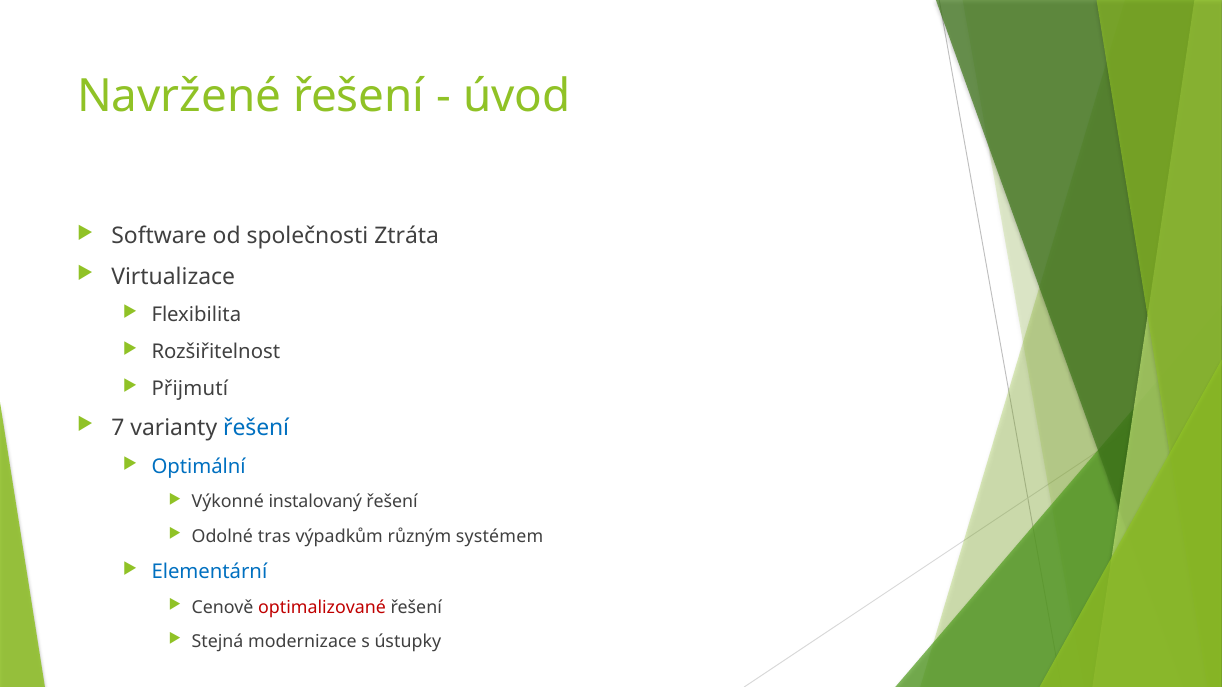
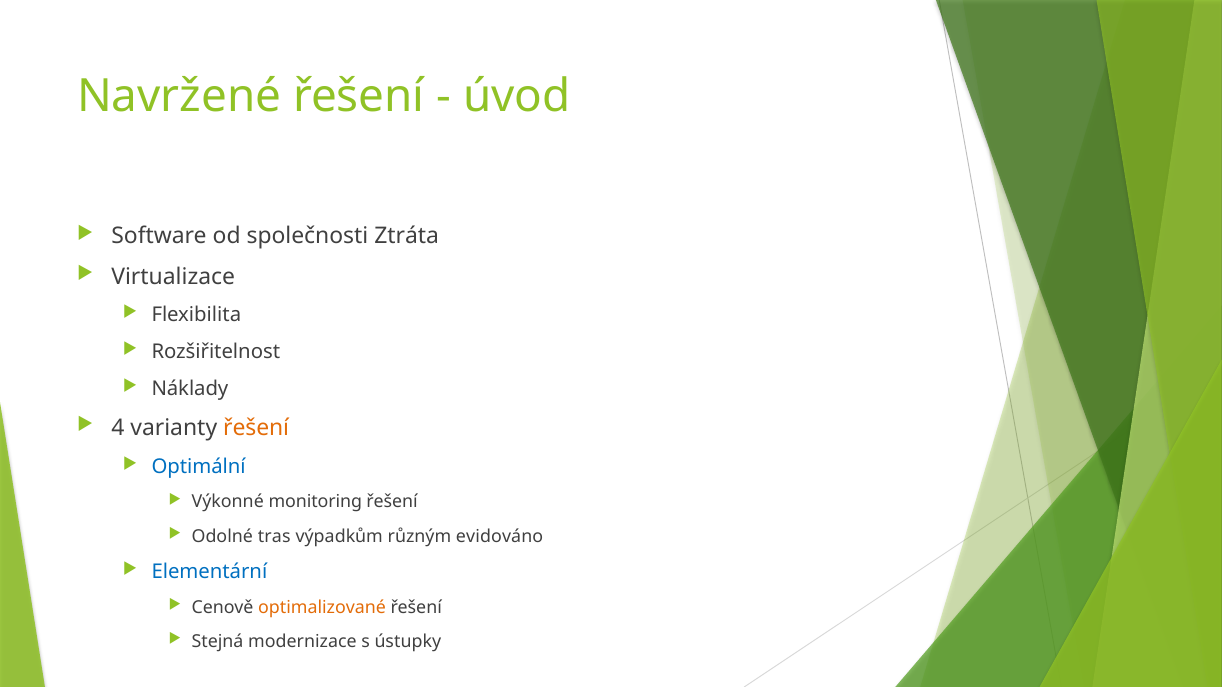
Přijmutí: Přijmutí -> Náklady
7: 7 -> 4
řešení at (256, 428) colour: blue -> orange
instalovaný: instalovaný -> monitoring
systémem: systémem -> evidováno
optimalizované colour: red -> orange
